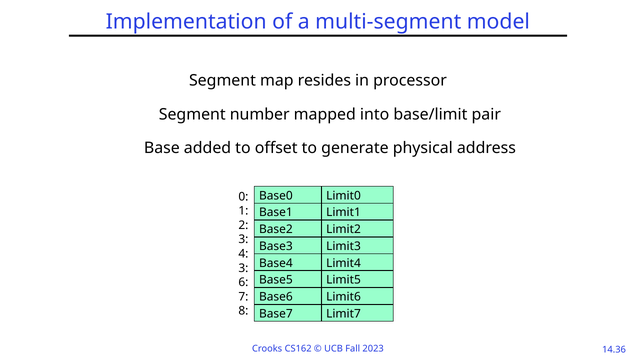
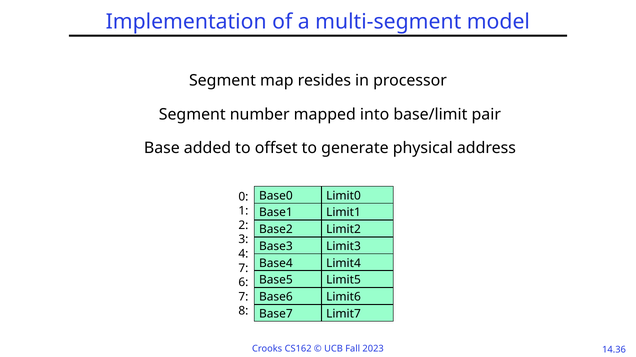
3 at (243, 269): 3 -> 7
